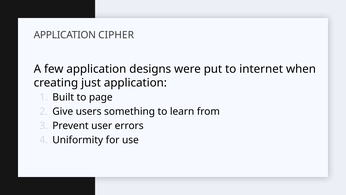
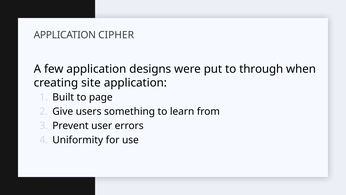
internet: internet -> through
just: just -> site
